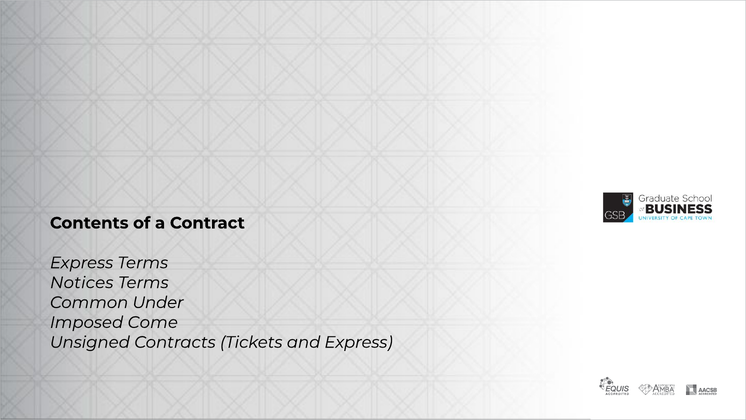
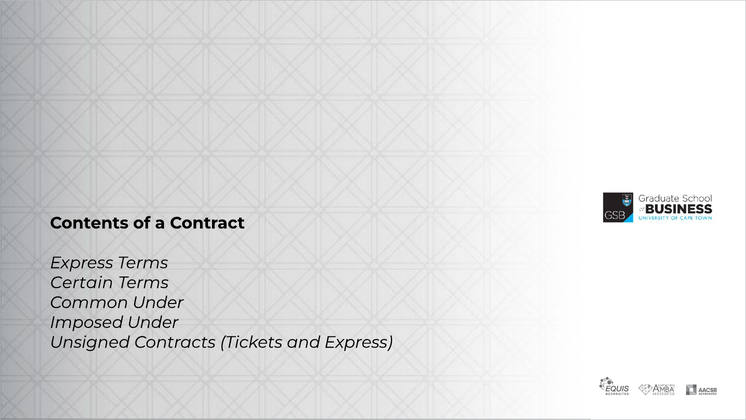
Notices: Notices -> Certain
Imposed Come: Come -> Under
